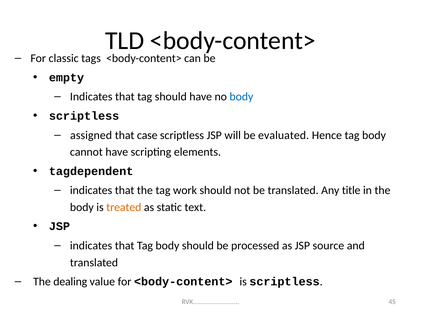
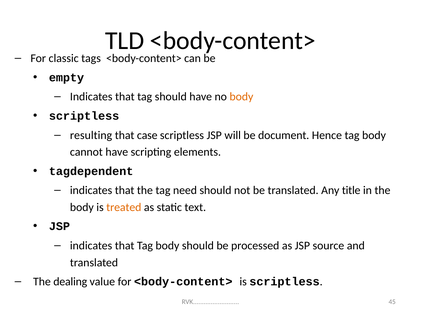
body at (241, 97) colour: blue -> orange
assigned: assigned -> resulting
evaluated: evaluated -> document
work: work -> need
